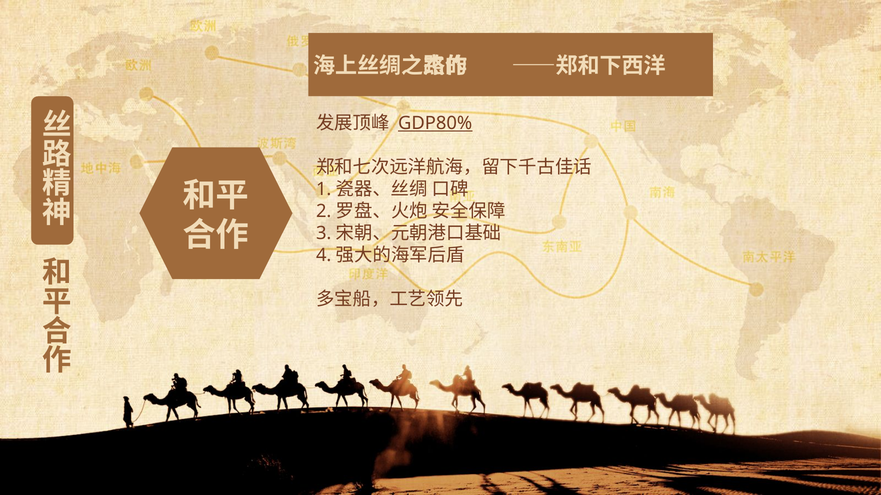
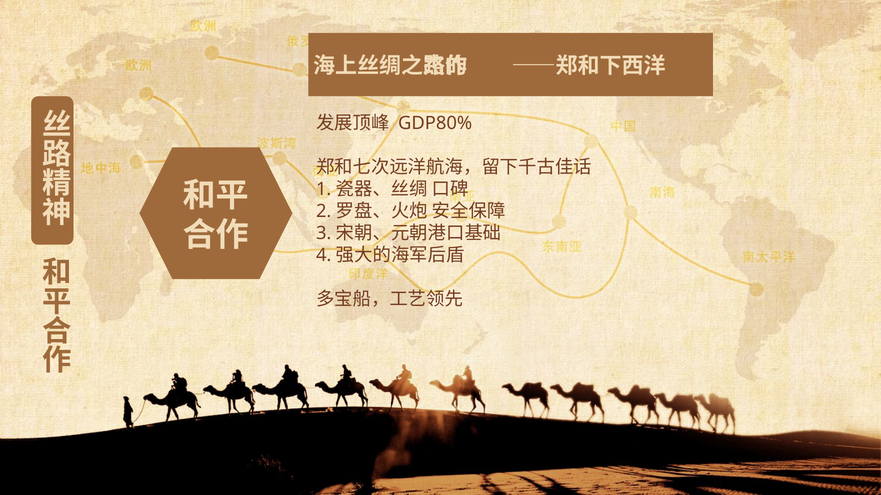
GDP80% underline: present -> none
